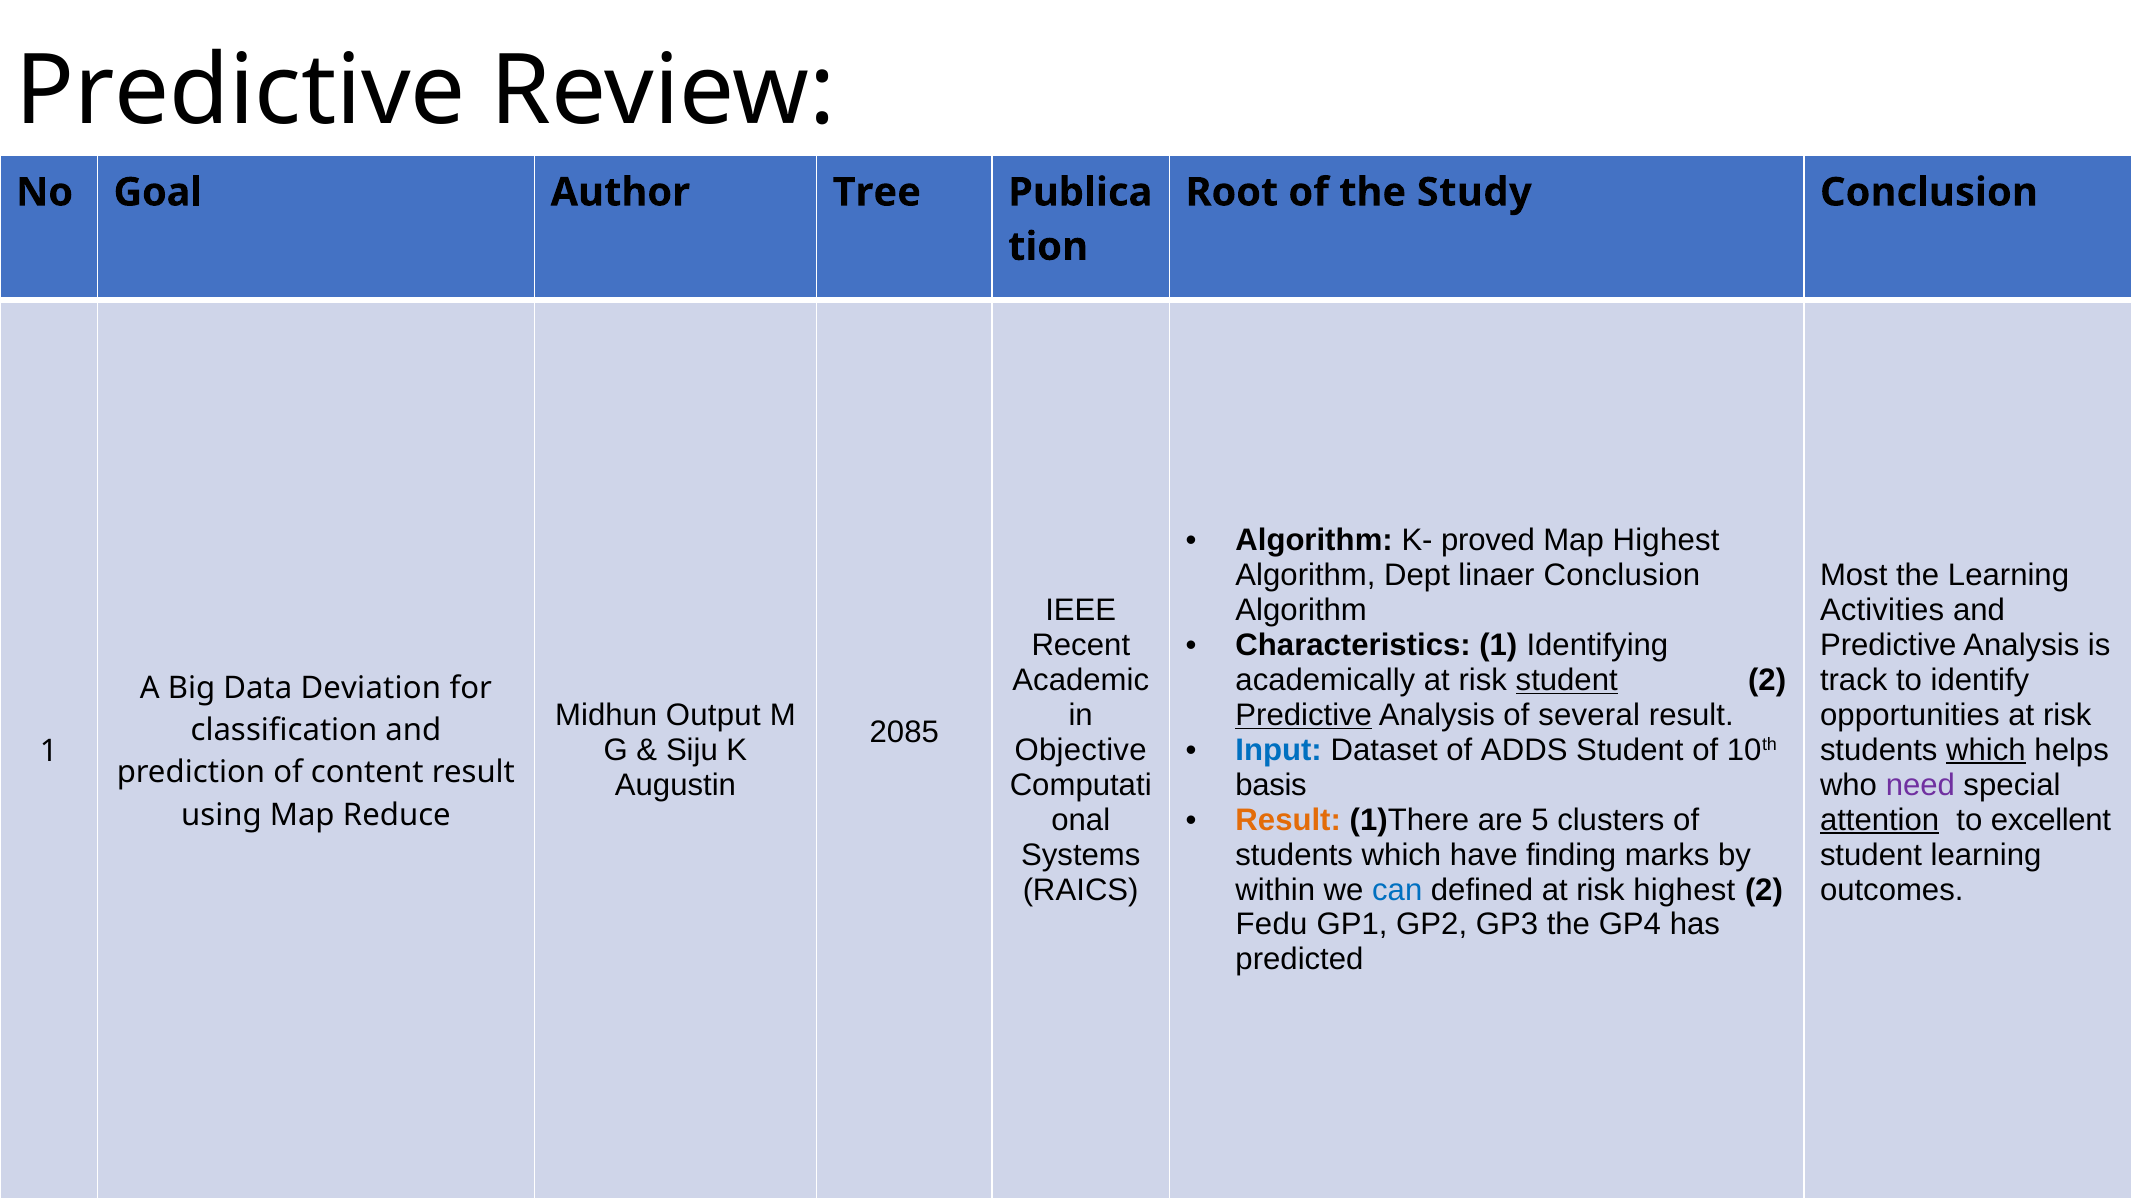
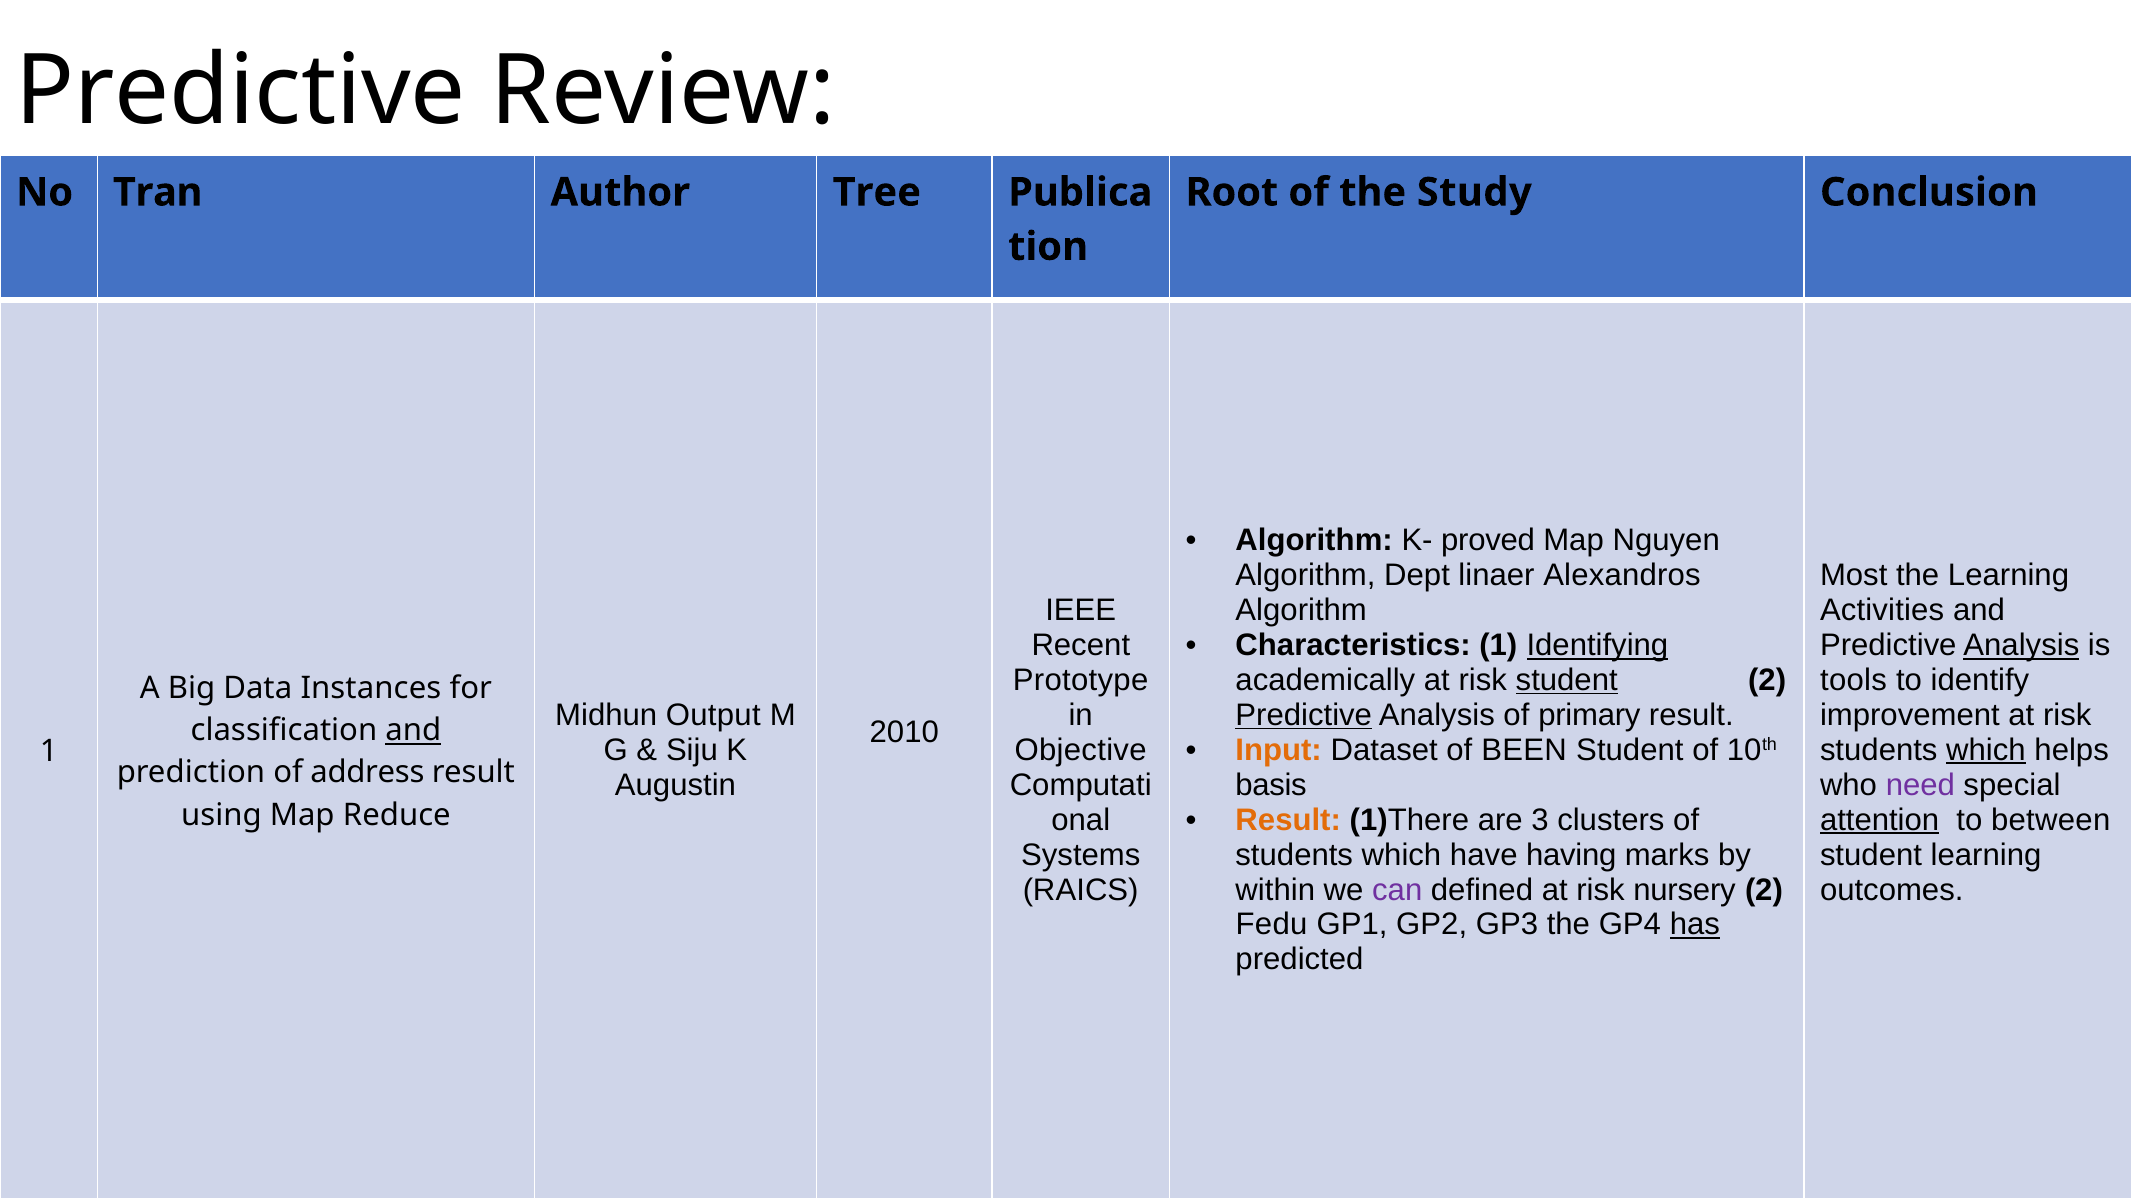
Goal: Goal -> Tran
Map Highest: Highest -> Nguyen
linaer Conclusion: Conclusion -> Alexandros
Identifying underline: none -> present
Analysis at (2021, 645) underline: none -> present
Academic: Academic -> Prototype
track: track -> tools
Deviation: Deviation -> Instances
several: several -> primary
opportunities: opportunities -> improvement
2085: 2085 -> 2010
and at (413, 730) underline: none -> present
Input colour: blue -> orange
ADDS: ADDS -> BEEN
content: content -> address
5: 5 -> 3
excellent: excellent -> between
finding: finding -> having
can colour: blue -> purple
risk highest: highest -> nursery
has underline: none -> present
